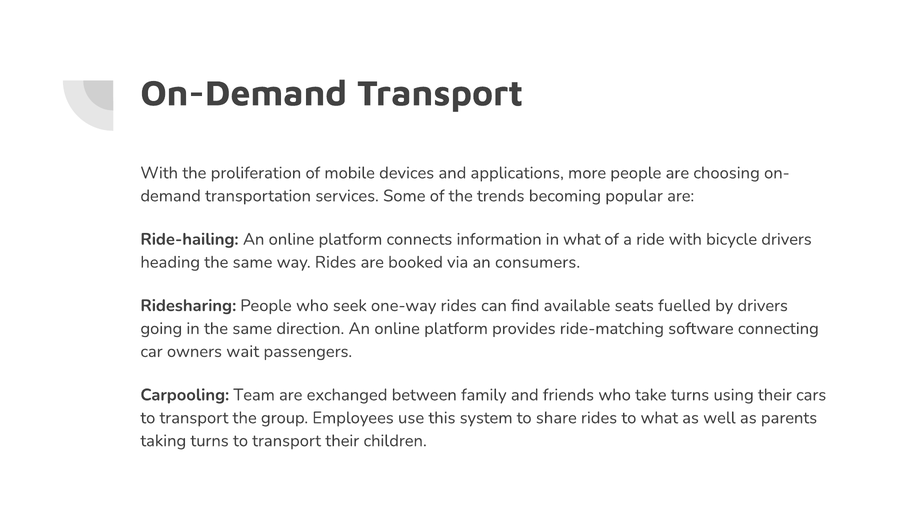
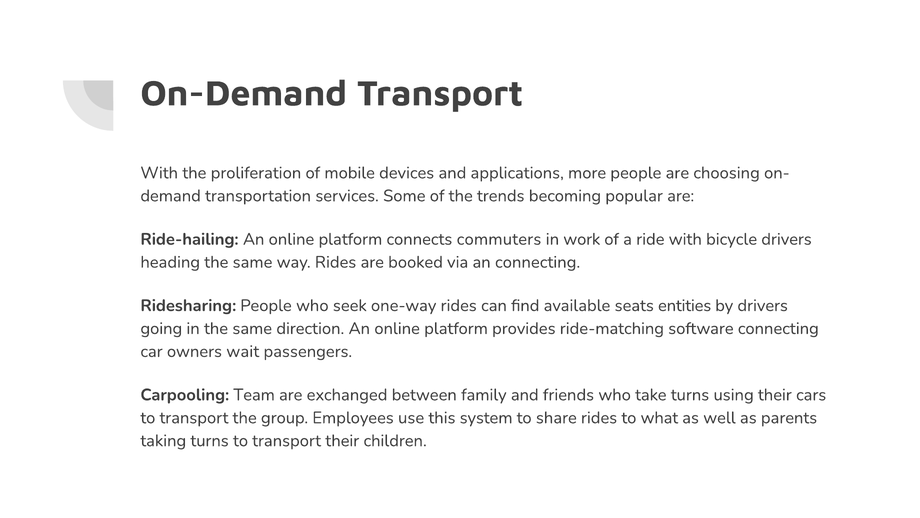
information: information -> commuters
in what: what -> work
an consumers: consumers -> connecting
fuelled: fuelled -> entities
